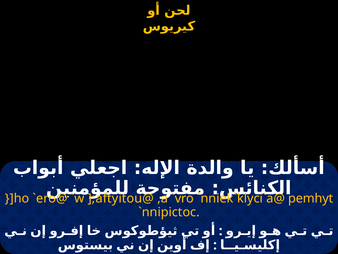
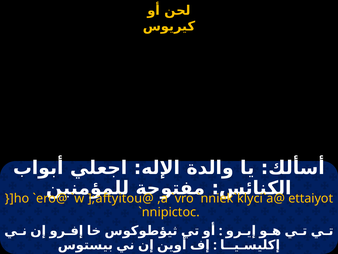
pemhyt: pemhyt -> ettaiyot
